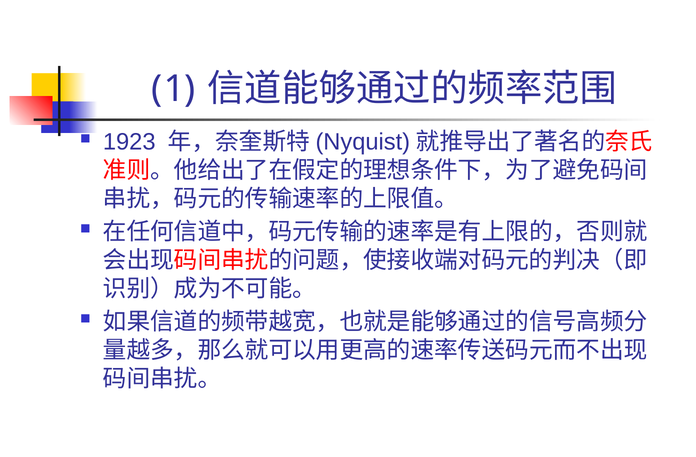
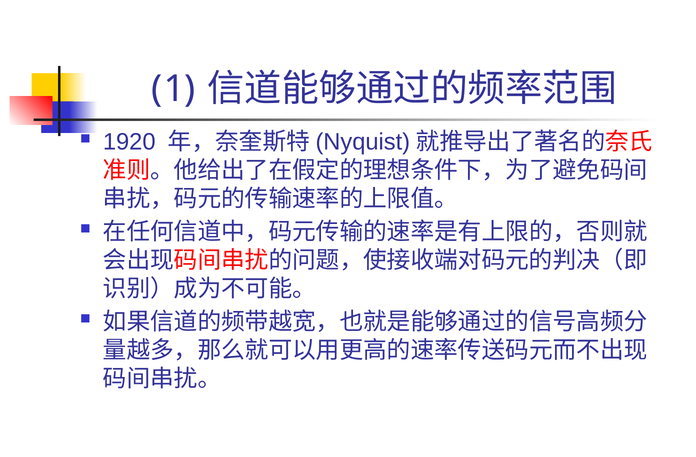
1923: 1923 -> 1920
